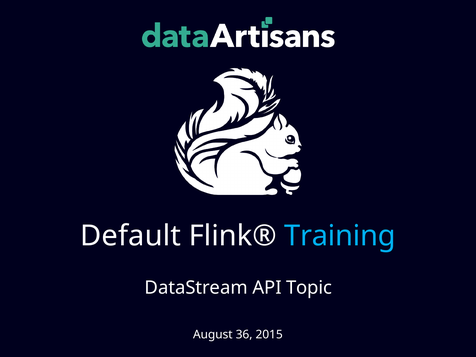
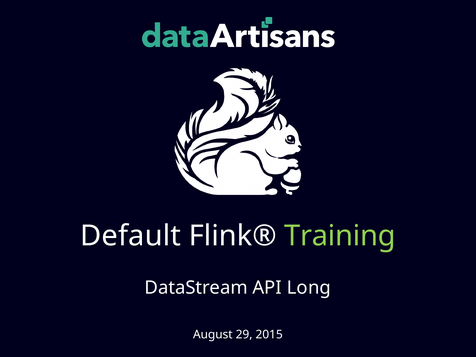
Training colour: light blue -> light green
Topic: Topic -> Long
36: 36 -> 29
